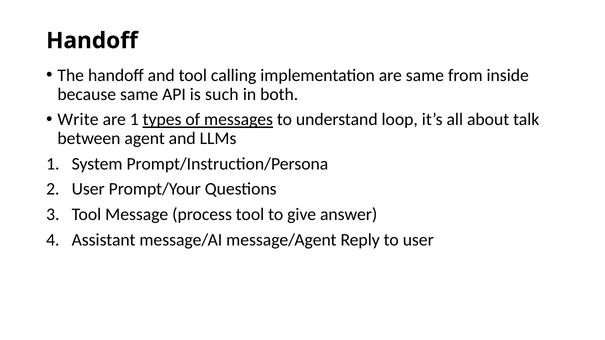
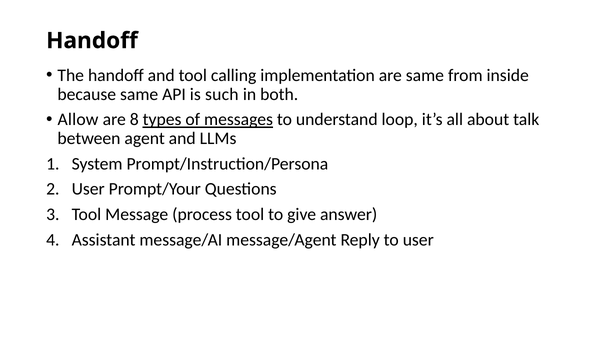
Write: Write -> Allow
are 1: 1 -> 8
